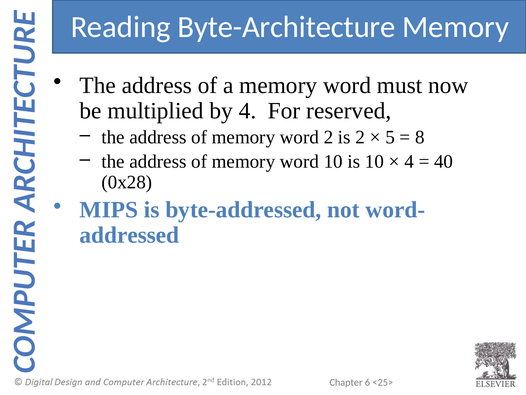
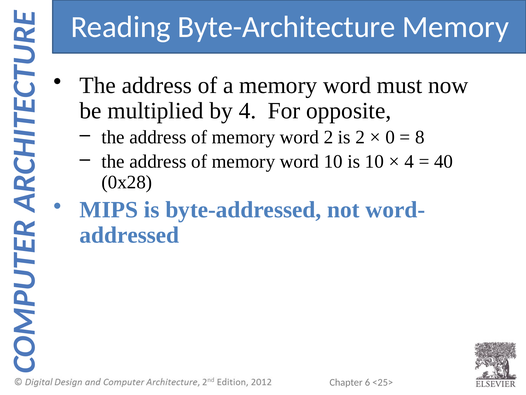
reserved: reserved -> opposite
5: 5 -> 0
